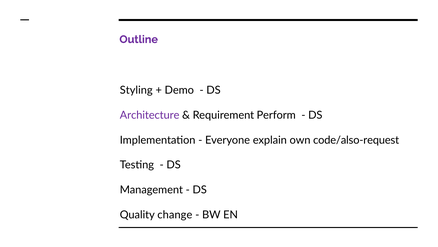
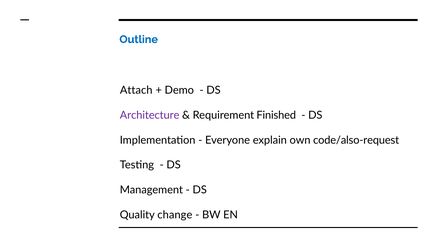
Outline colour: purple -> blue
Styling: Styling -> Attach
Perform: Perform -> Finished
